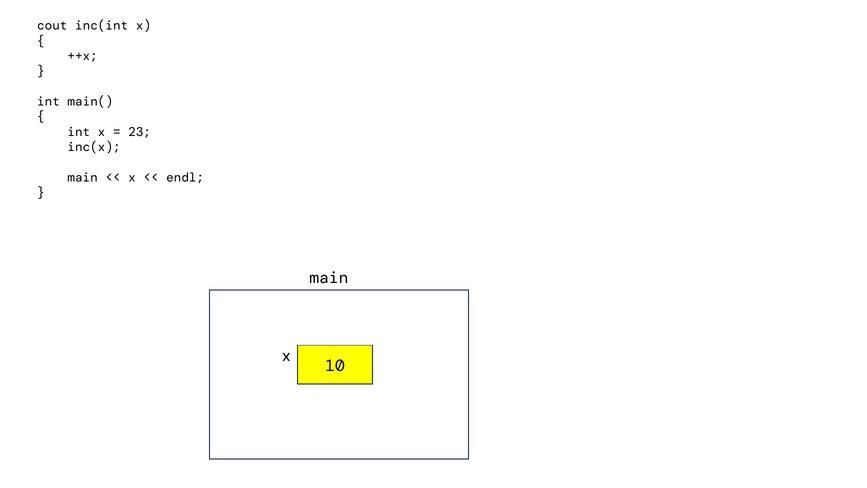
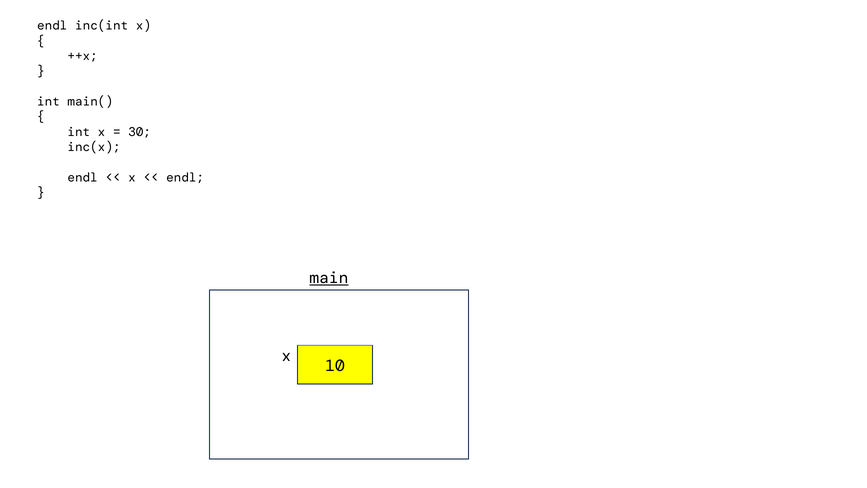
cout at (52, 26): cout -> endl
23: 23 -> 30
main at (83, 177): main -> endl
main at (329, 278) underline: none -> present
